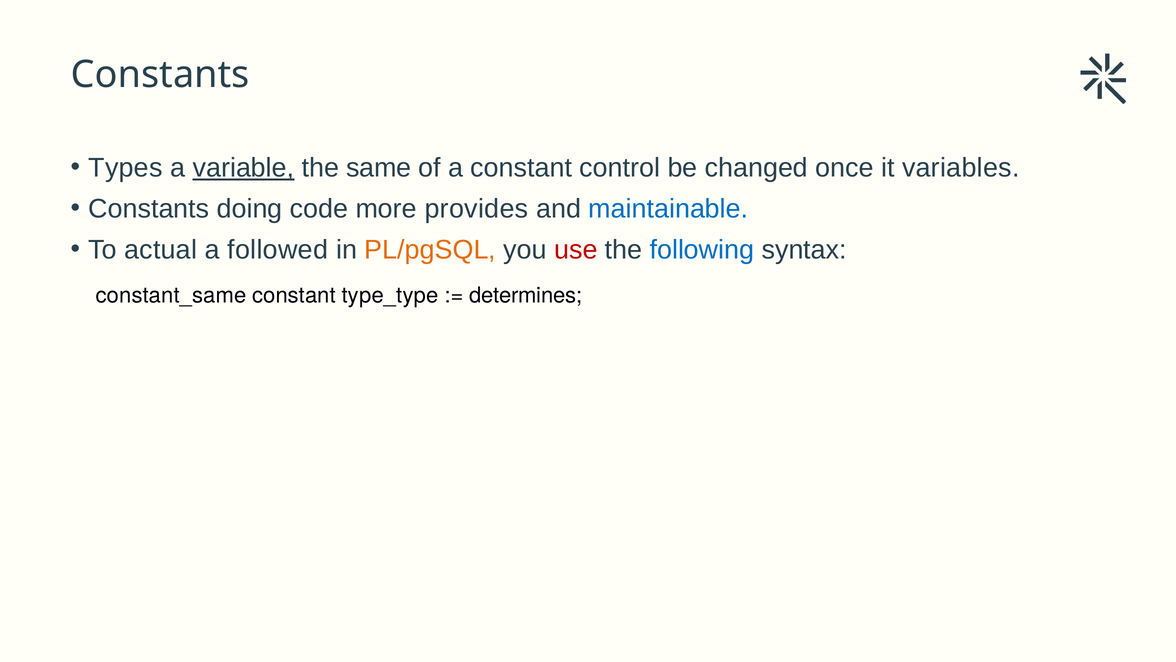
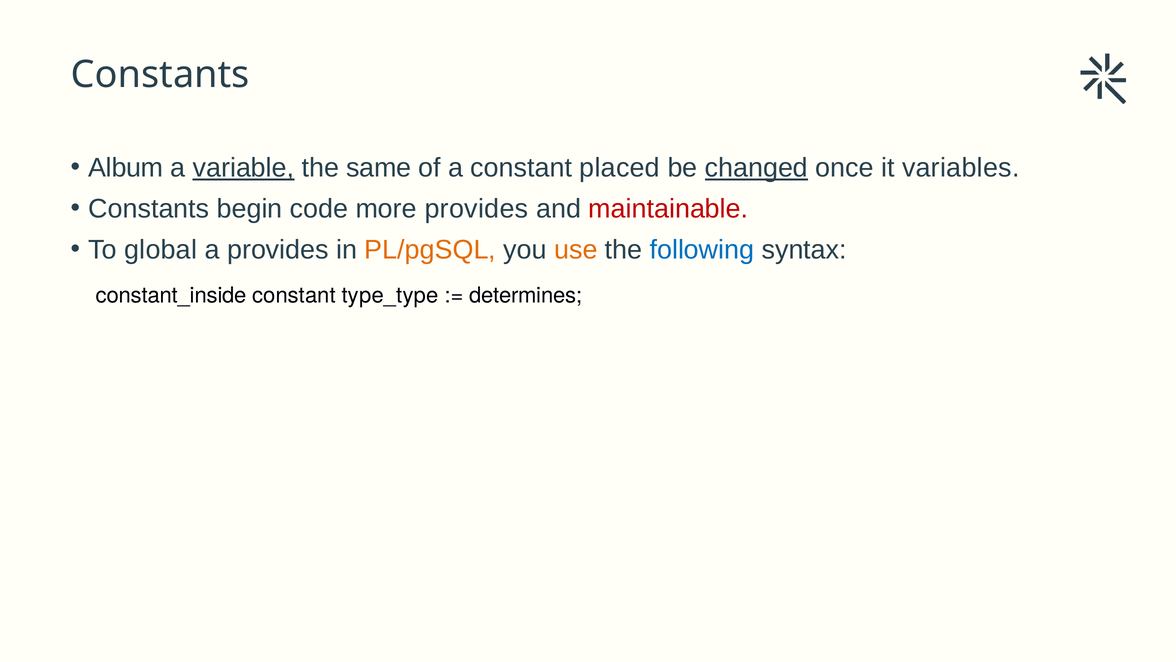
Types: Types -> Album
control: control -> placed
changed underline: none -> present
doing: doing -> begin
maintainable colour: blue -> red
actual: actual -> global
a followed: followed -> provides
use colour: red -> orange
constant_same: constant_same -> constant_inside
